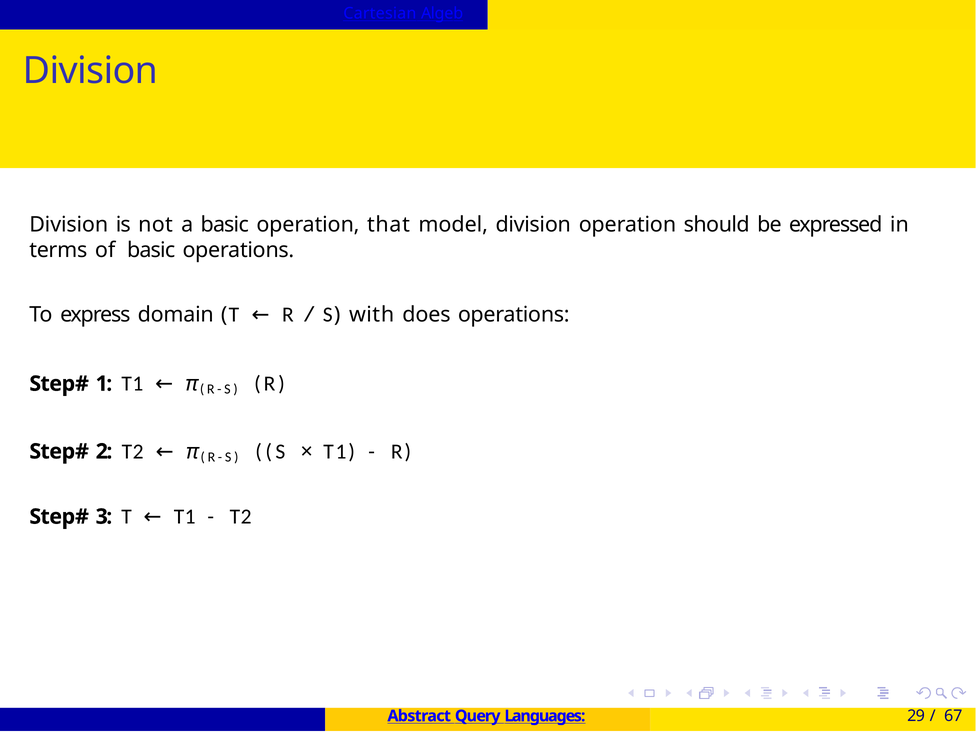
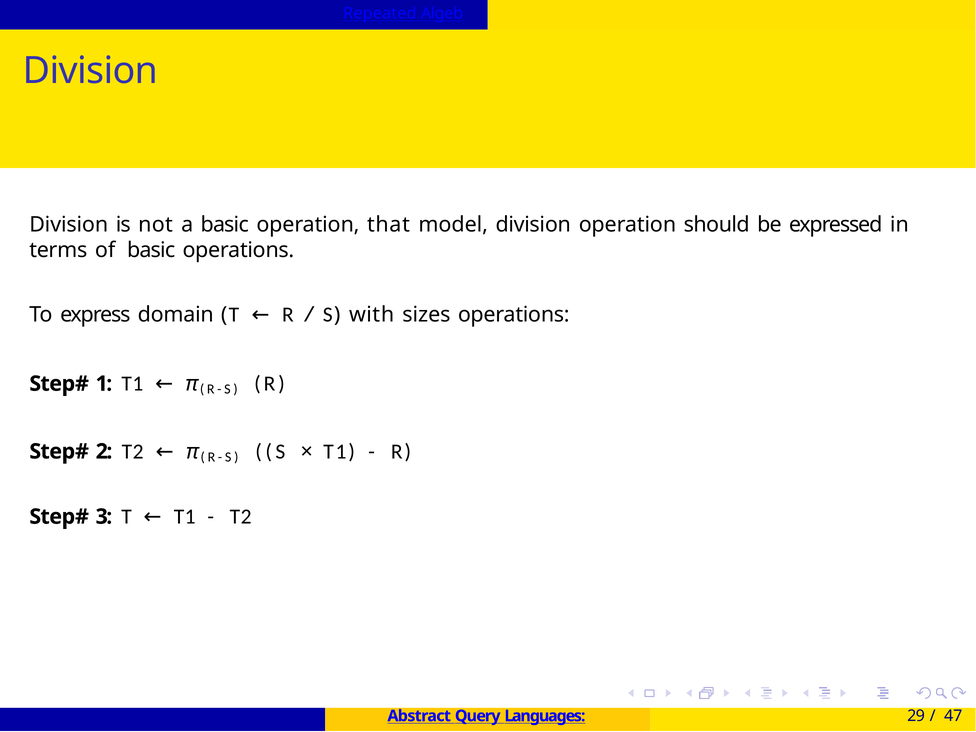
Cartesian: Cartesian -> Repeated
does: does -> sizes
67: 67 -> 47
